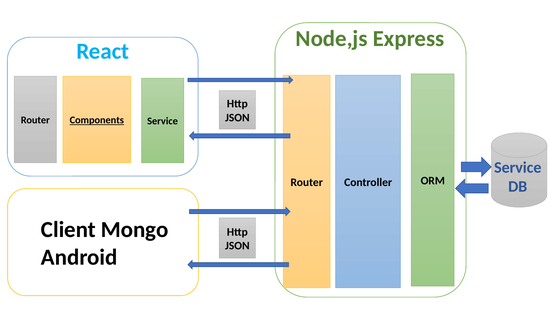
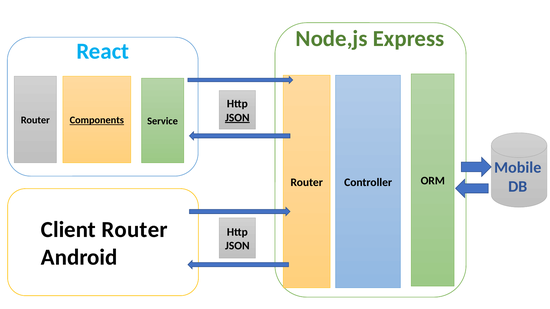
JSON at (237, 118) underline: none -> present
Service at (518, 168): Service -> Mobile
Client Mongo: Mongo -> Router
